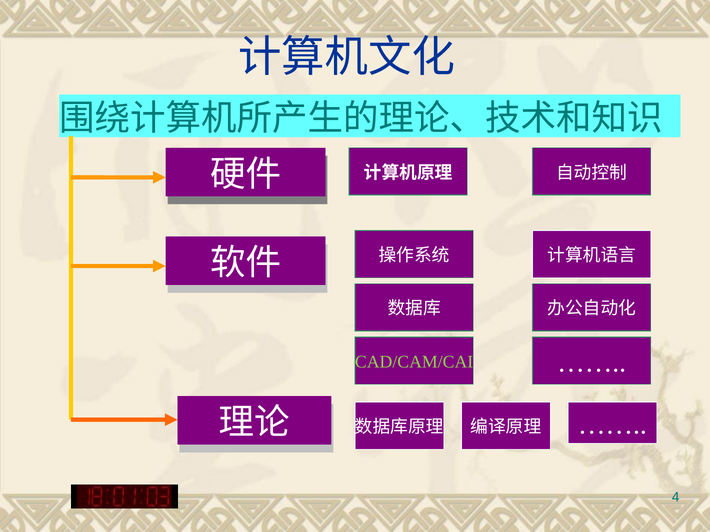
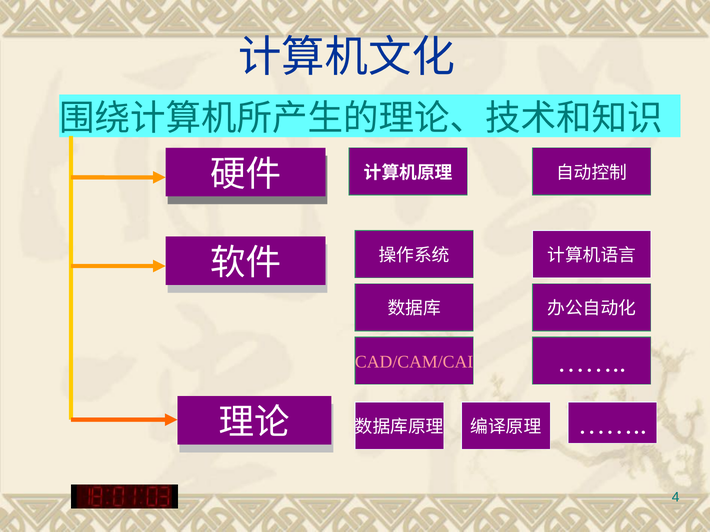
CAD/CAM/CAI colour: light green -> pink
